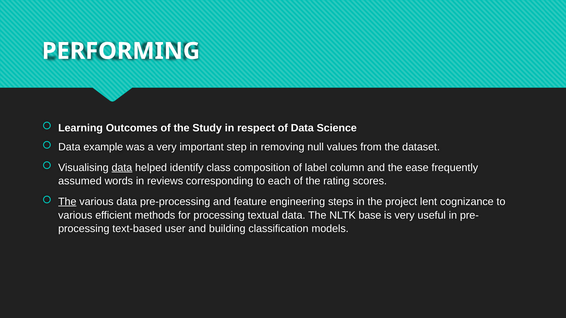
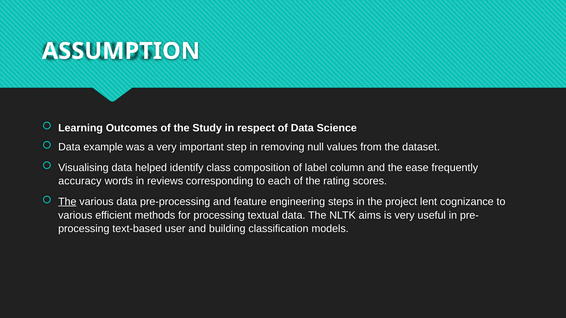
PERFORMING: PERFORMING -> ASSUMPTION
data at (122, 168) underline: present -> none
assumed: assumed -> accuracy
base: base -> aims
